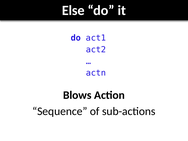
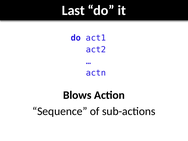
Else: Else -> Last
